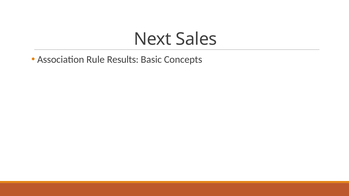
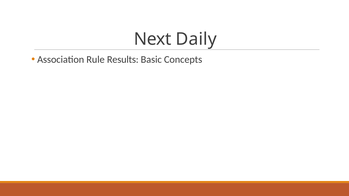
Sales: Sales -> Daily
